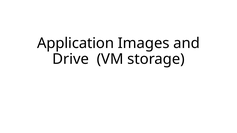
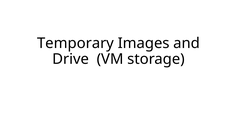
Application: Application -> Temporary
